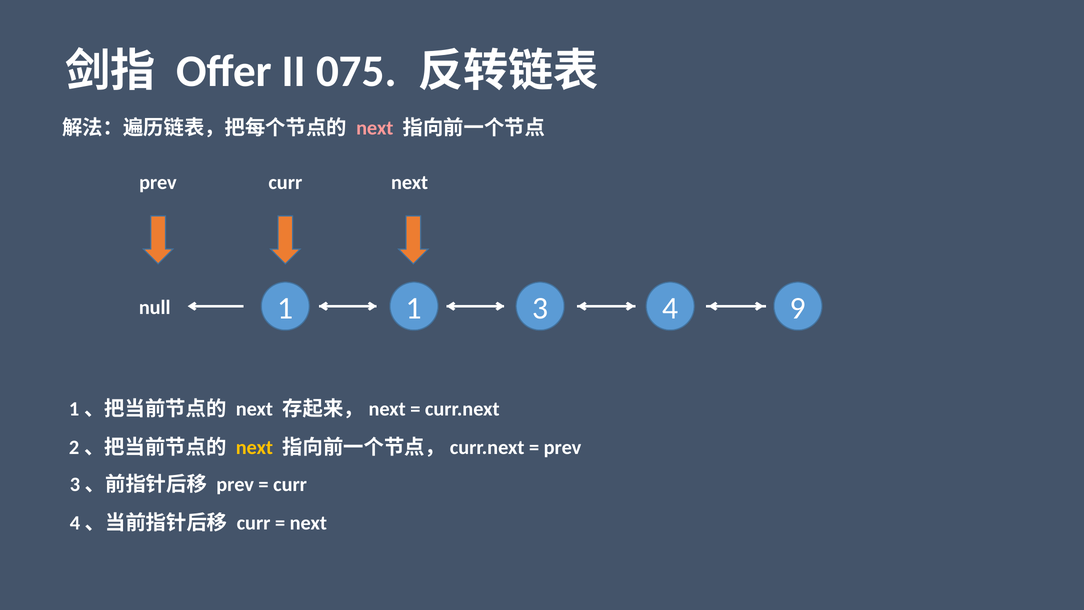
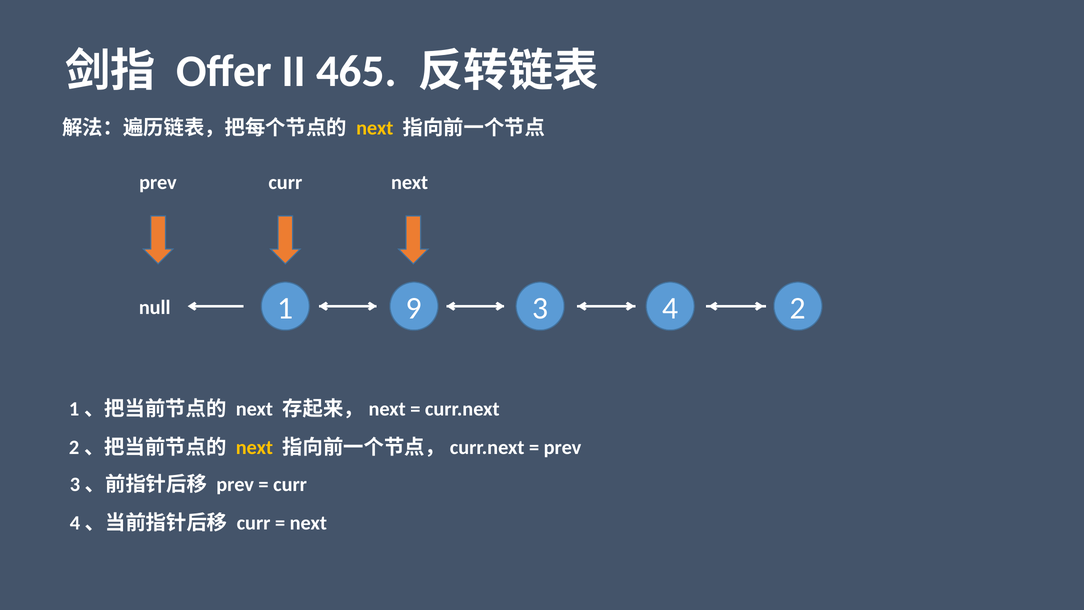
075: 075 -> 465
next at (375, 128) colour: pink -> yellow
1 1: 1 -> 9
9: 9 -> 2
